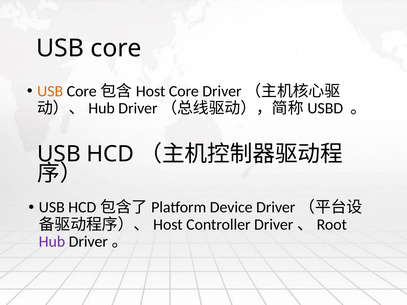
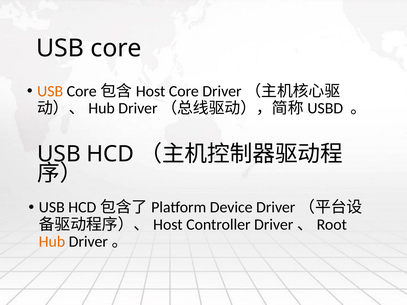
Hub colour: purple -> orange
